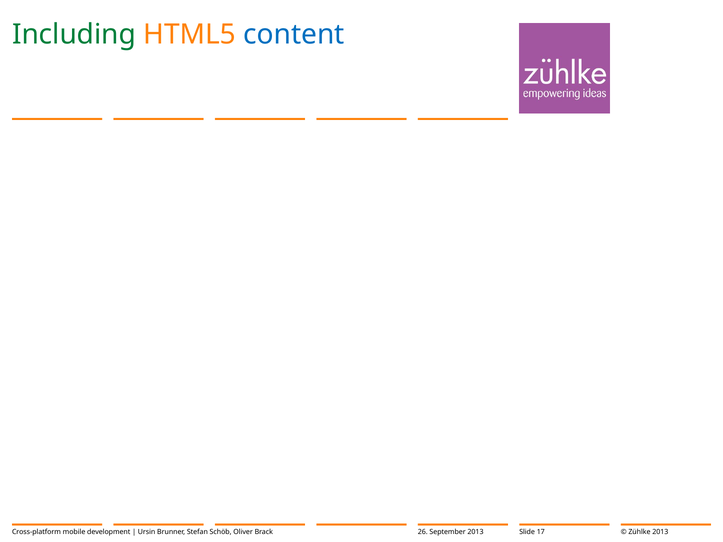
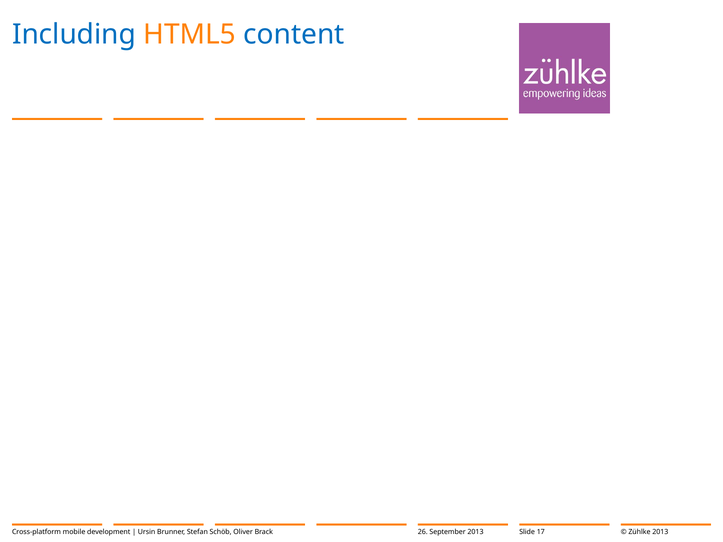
Including colour: green -> blue
